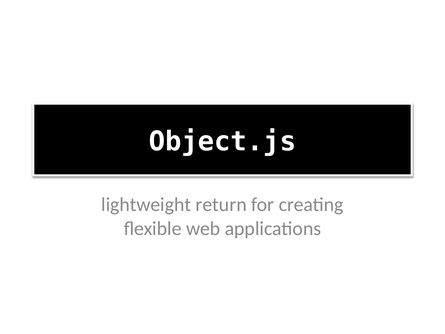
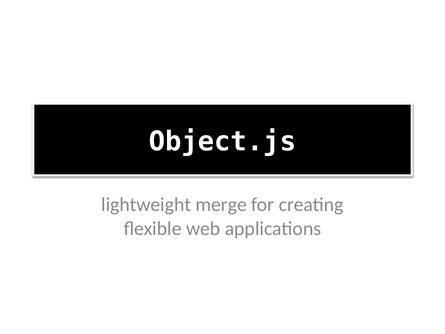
return: return -> merge
